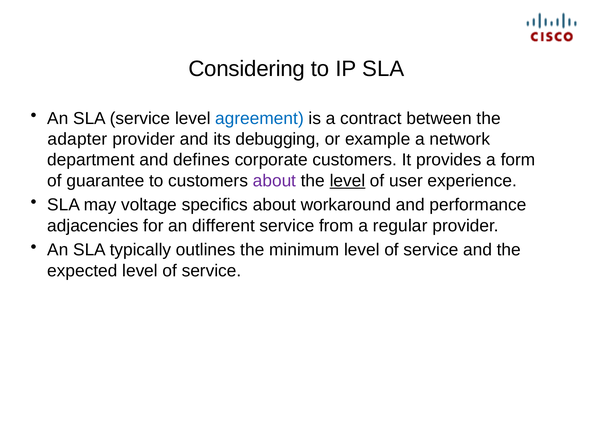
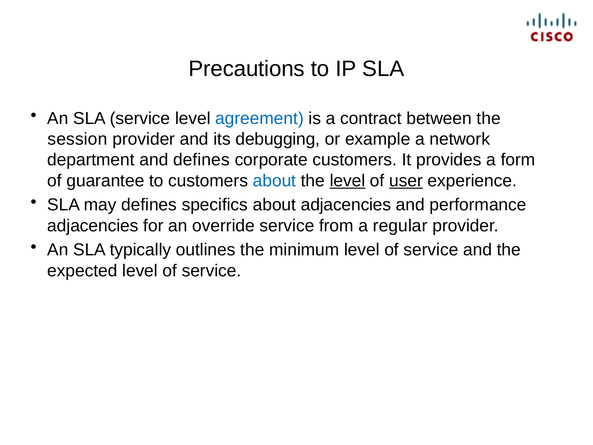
Considering: Considering -> Precautions
adapter: adapter -> session
about at (274, 181) colour: purple -> blue
user underline: none -> present
may voltage: voltage -> defines
about workaround: workaround -> adjacencies
different: different -> override
